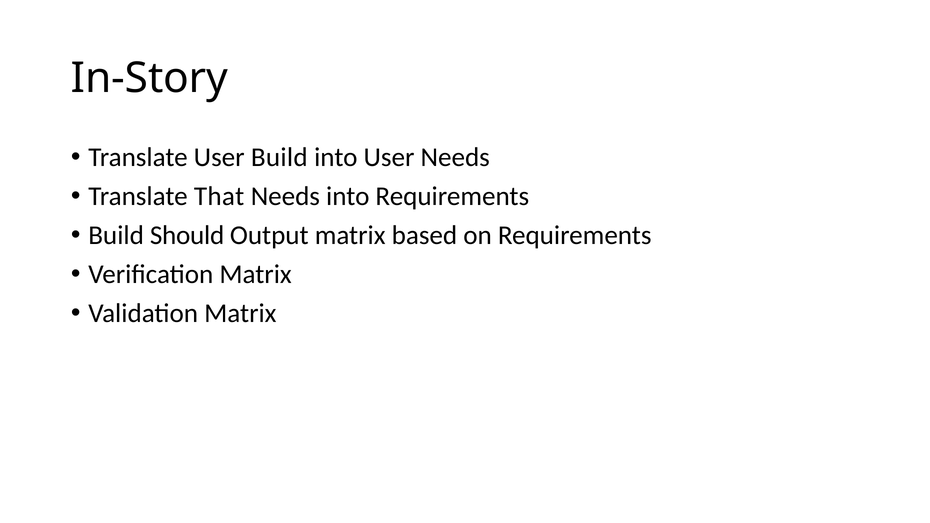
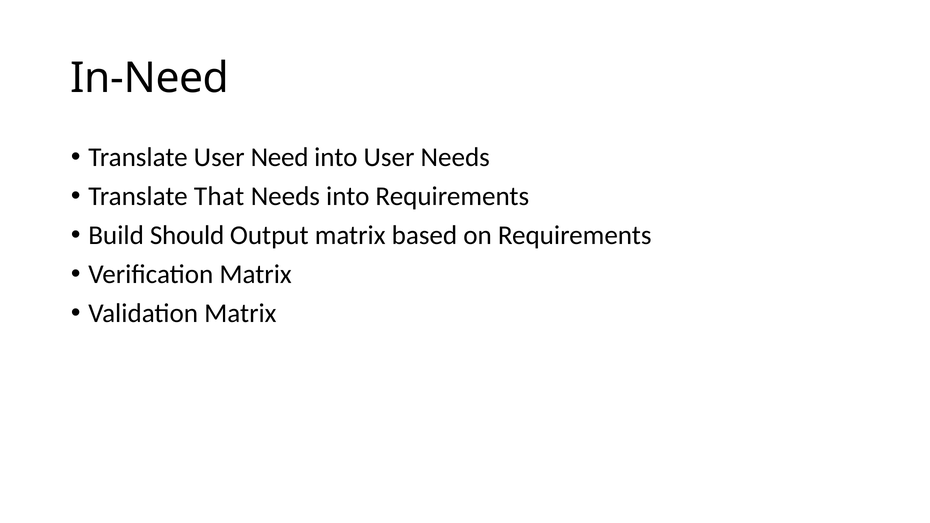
In-Story: In-Story -> In-Need
User Build: Build -> Need
